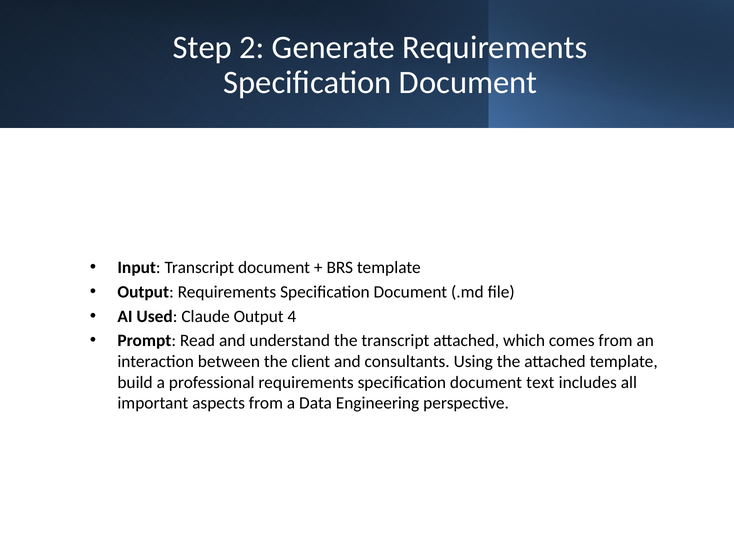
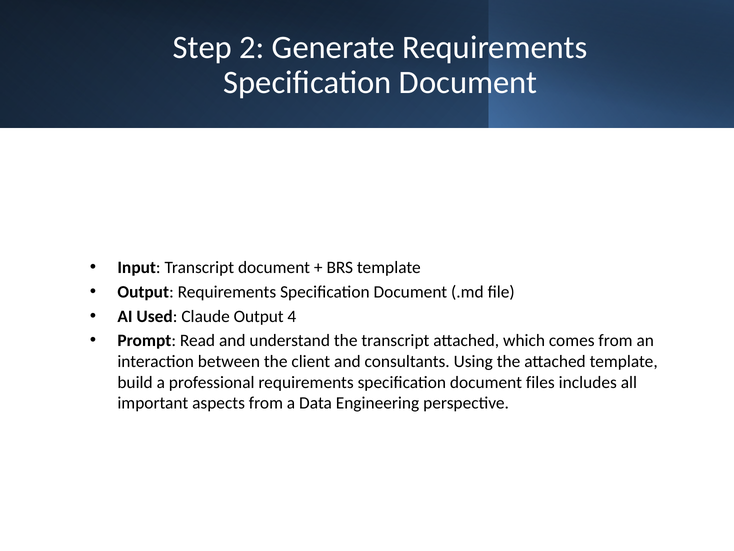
text: text -> files
